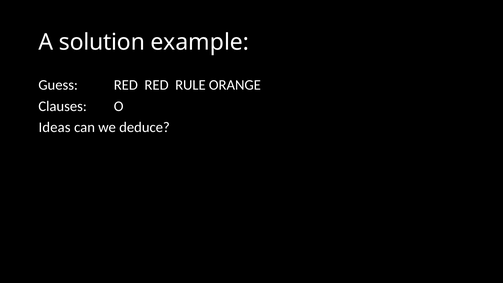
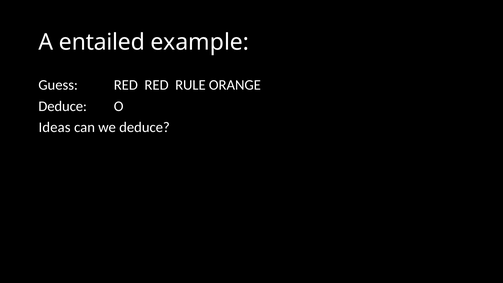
solution: solution -> entailed
Clauses at (63, 106): Clauses -> Deduce
